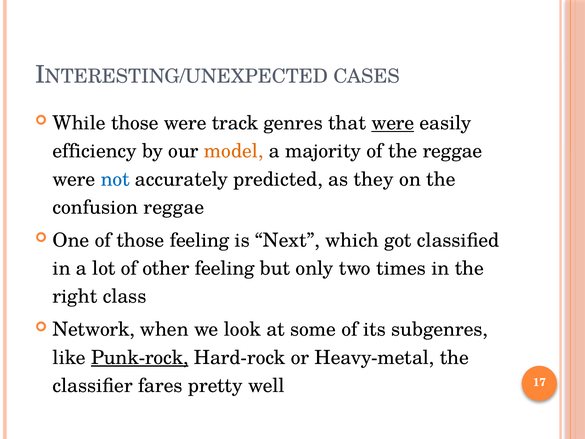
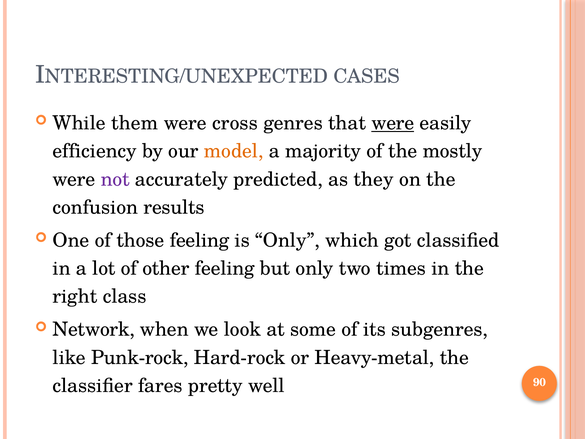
While those: those -> them
track: track -> cross
the reggae: reggae -> mostly
not colour: blue -> purple
confusion reggae: reggae -> results
is Next: Next -> Only
Punk-rock underline: present -> none
17: 17 -> 90
